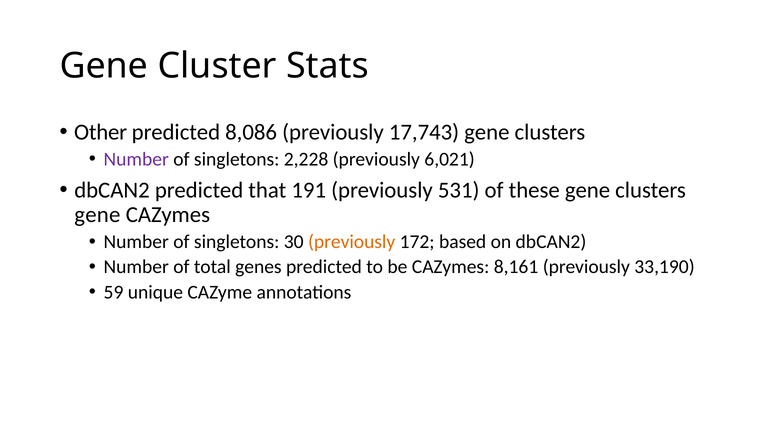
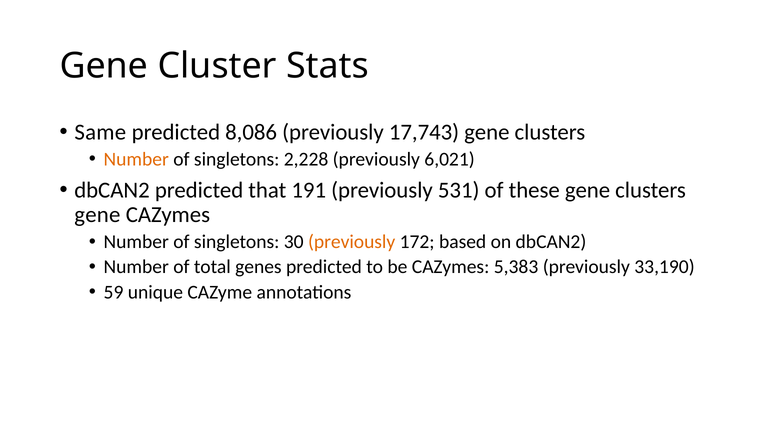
Other: Other -> Same
Number at (136, 159) colour: purple -> orange
8,161: 8,161 -> 5,383
